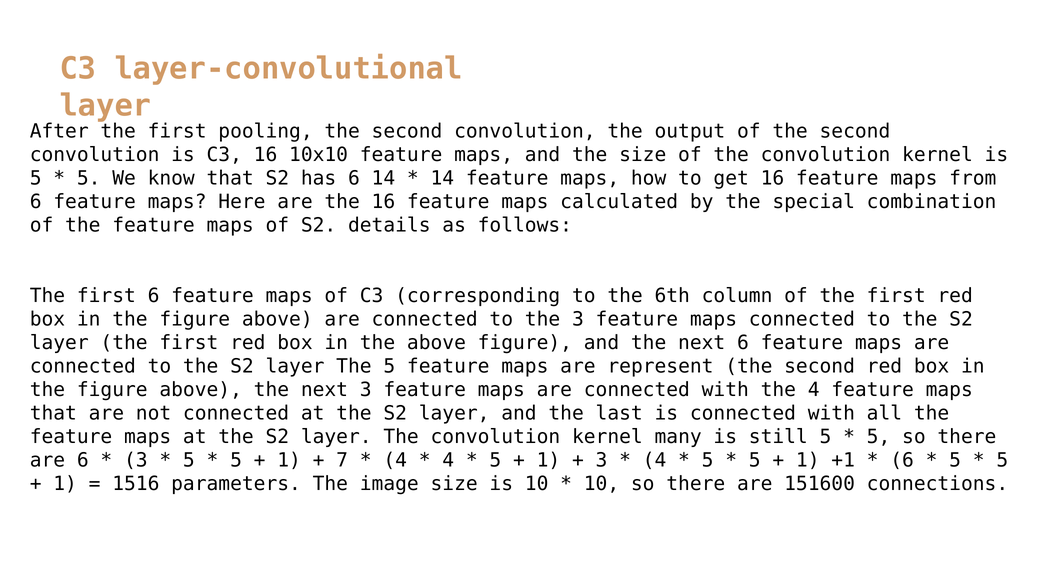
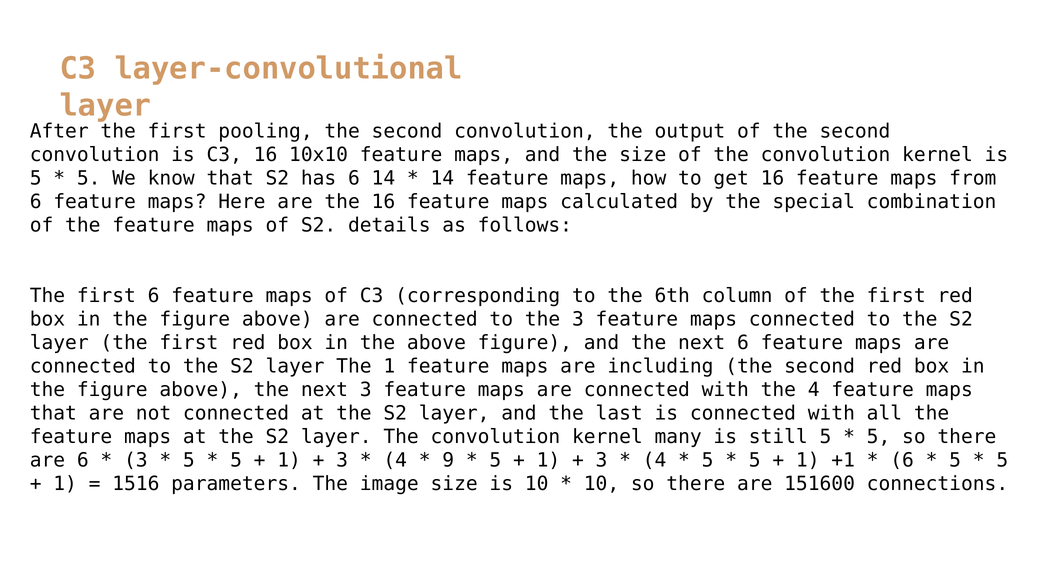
The 5: 5 -> 1
represent: represent -> including
7 at (342, 460): 7 -> 3
4 at (448, 460): 4 -> 9
